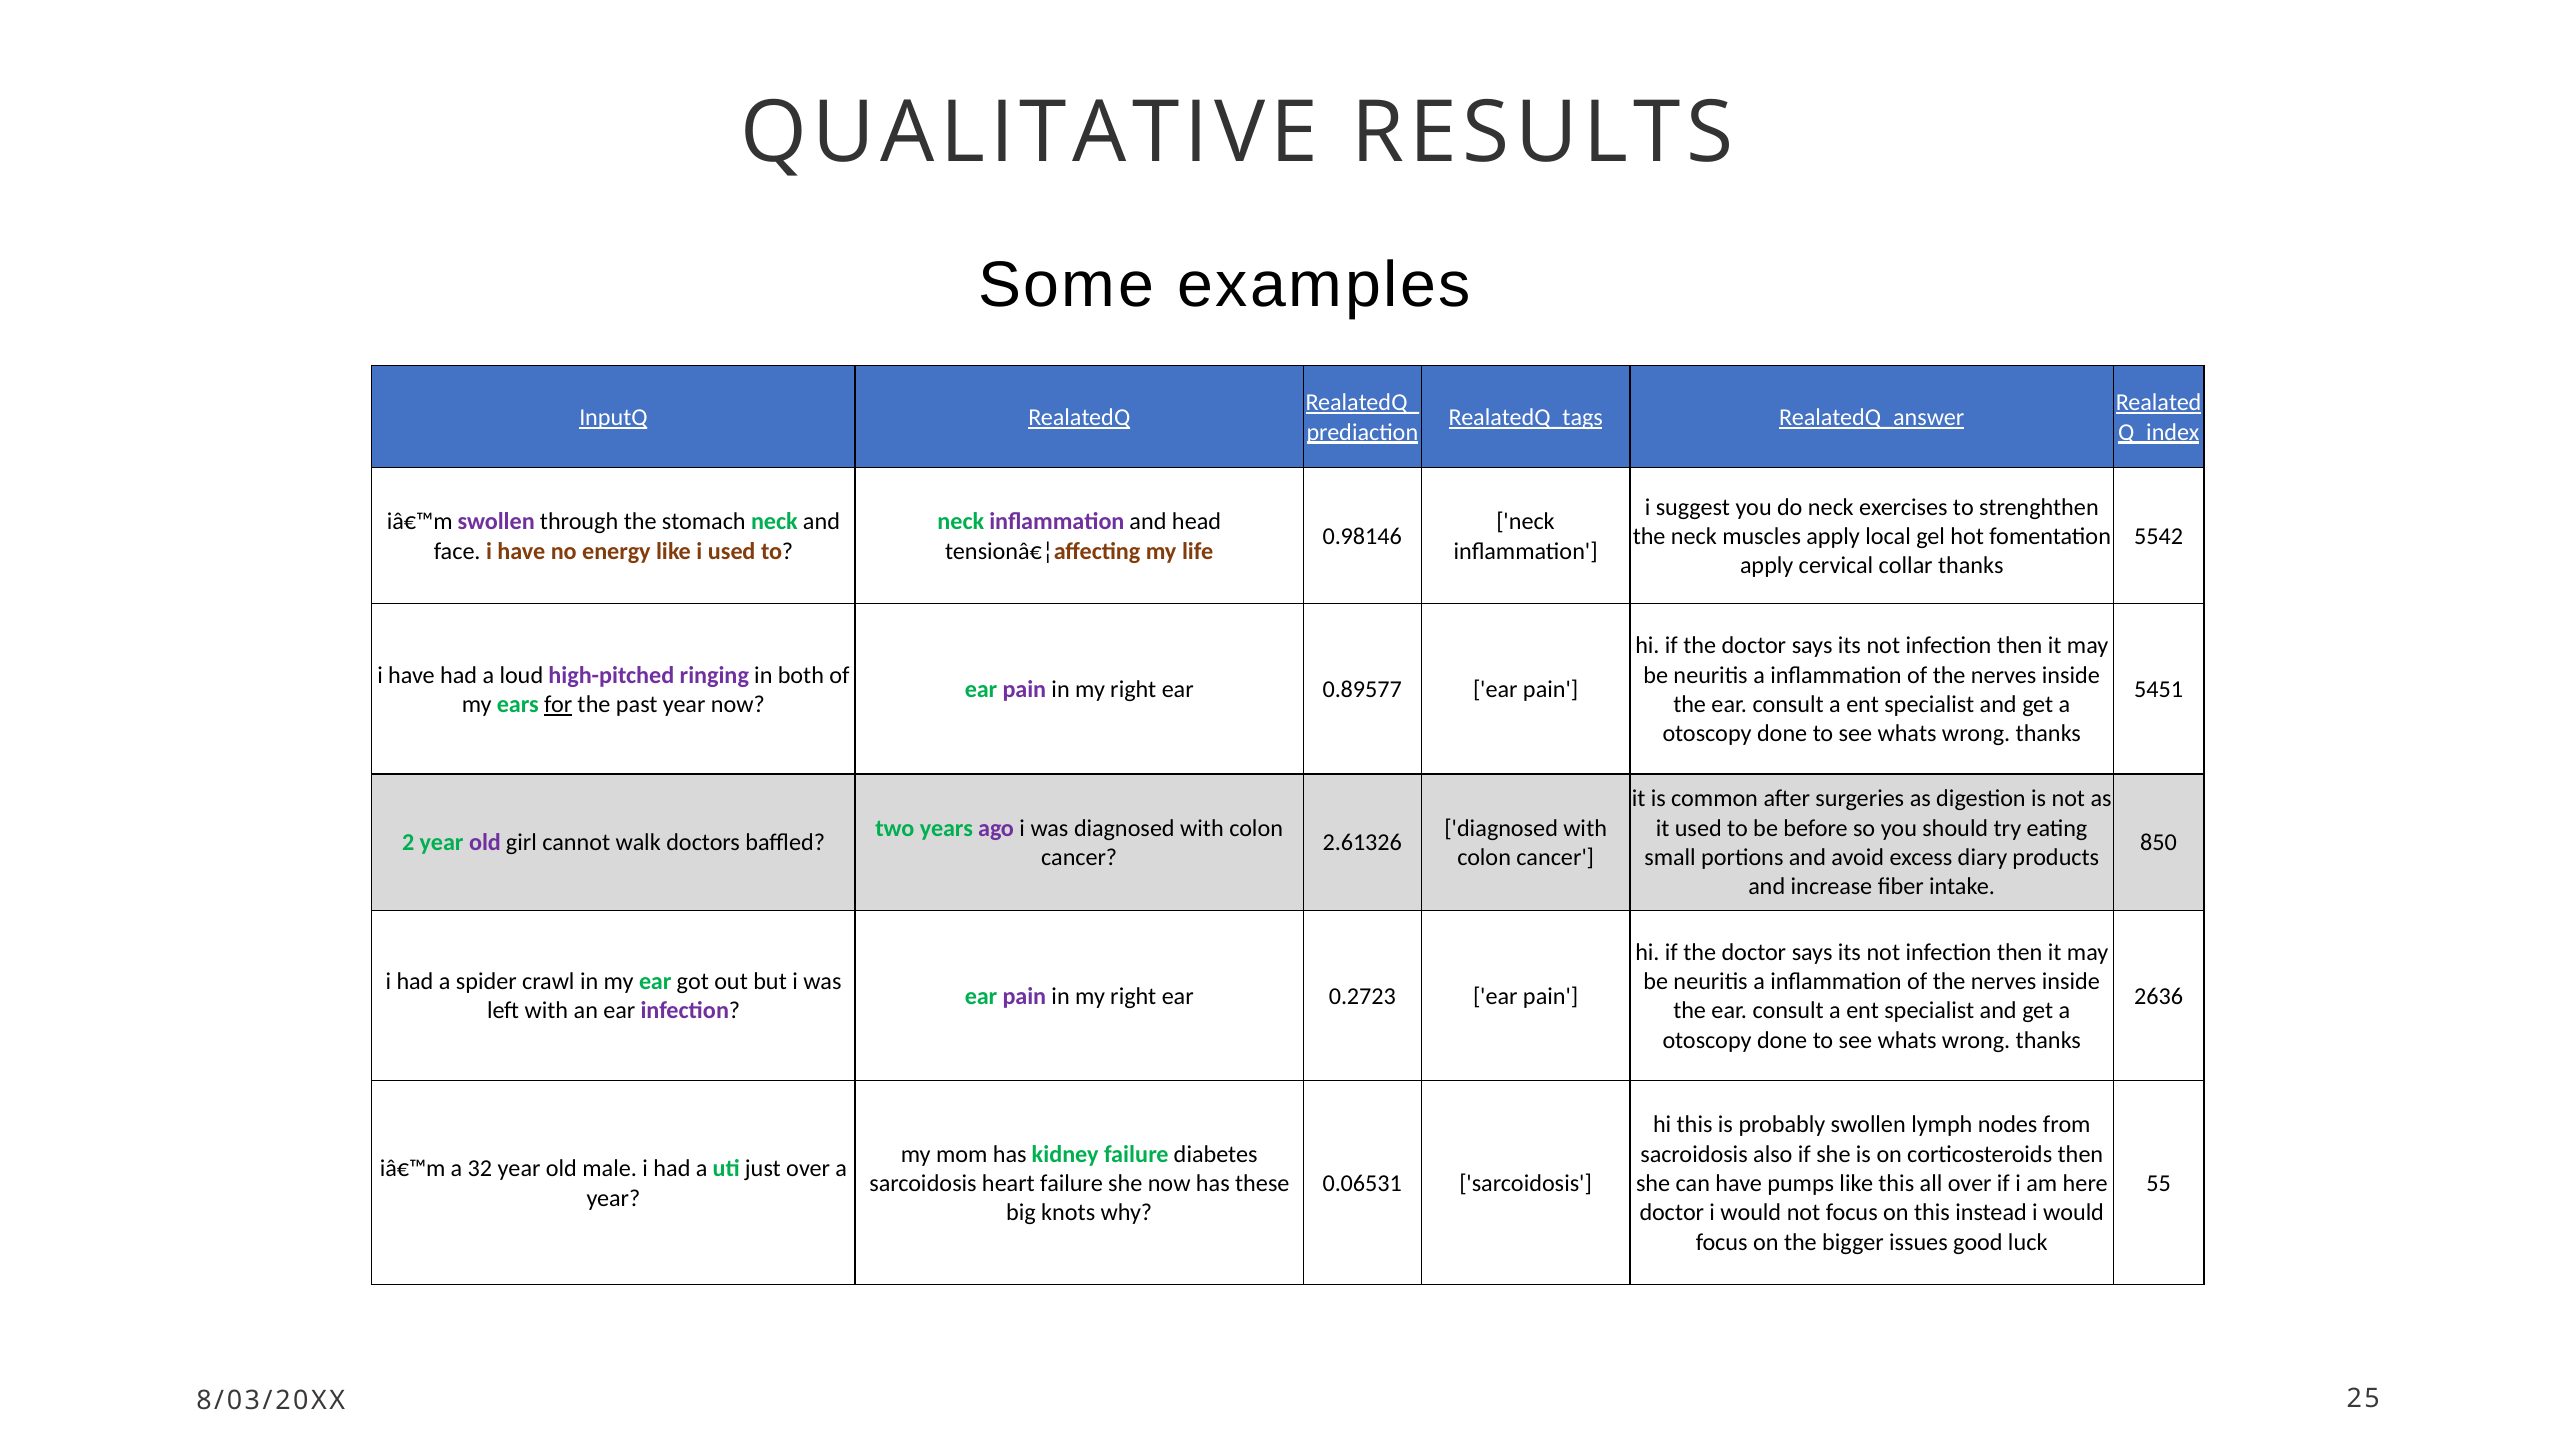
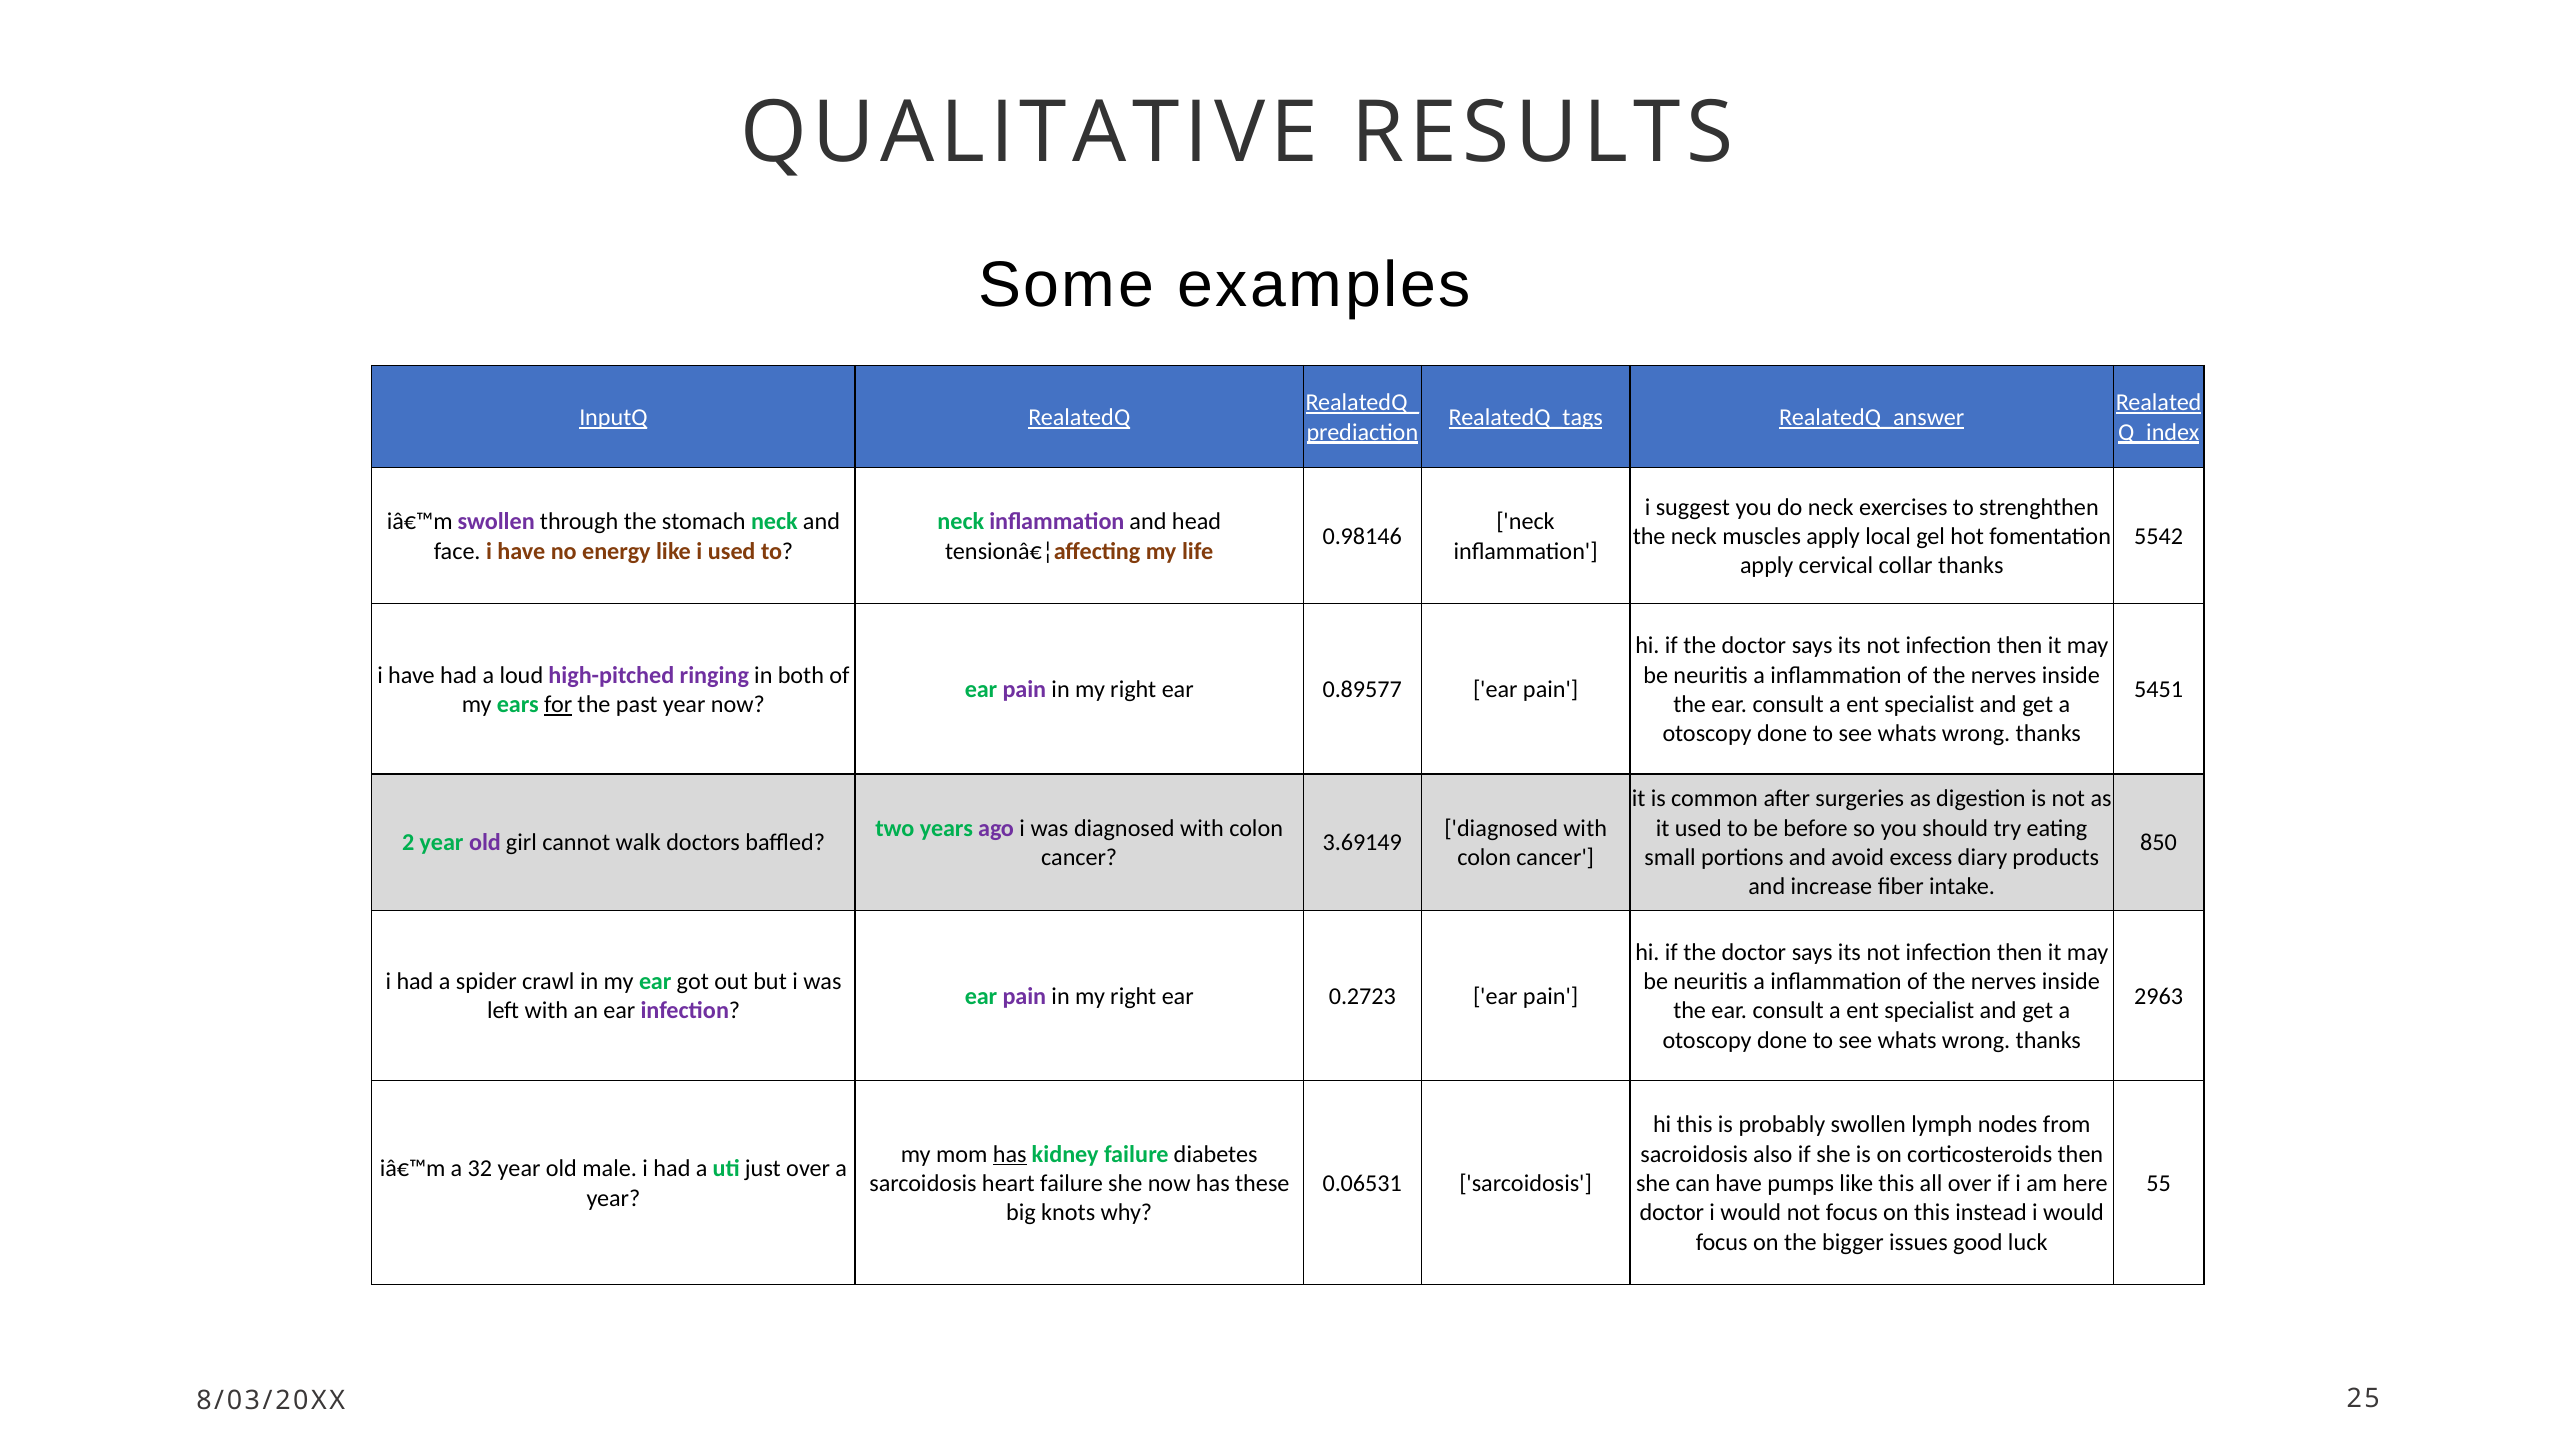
2.61326: 2.61326 -> 3.69149
2636: 2636 -> 2963
has at (1010, 1154) underline: none -> present
